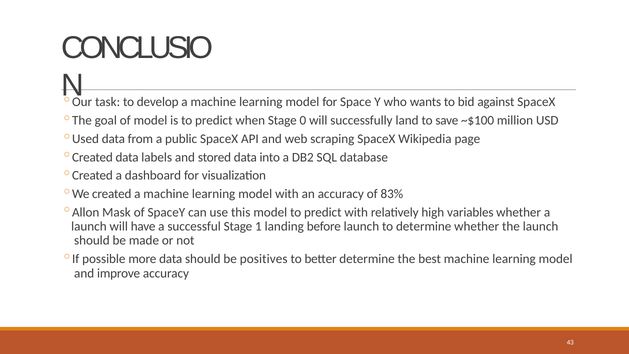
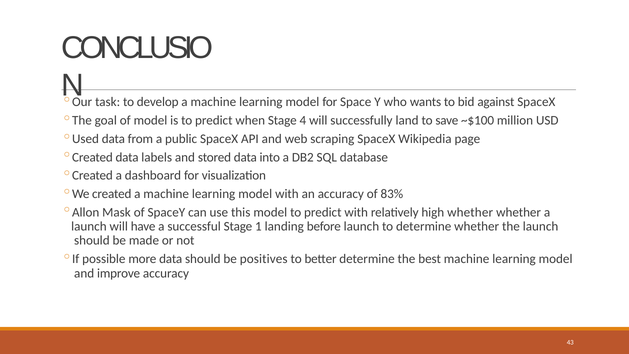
0: 0 -> 4
high variables: variables -> whether
